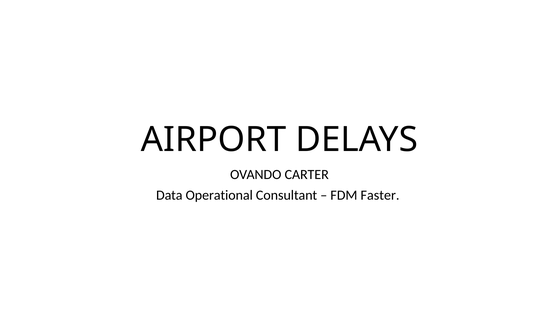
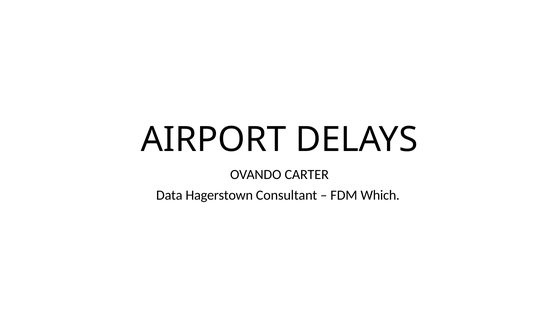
Operational: Operational -> Hagerstown
Faster: Faster -> Which
